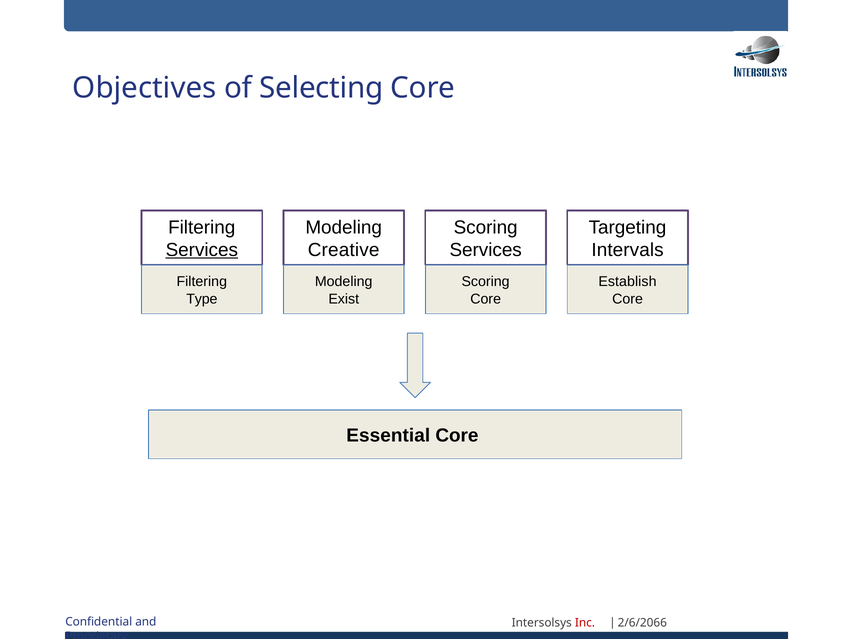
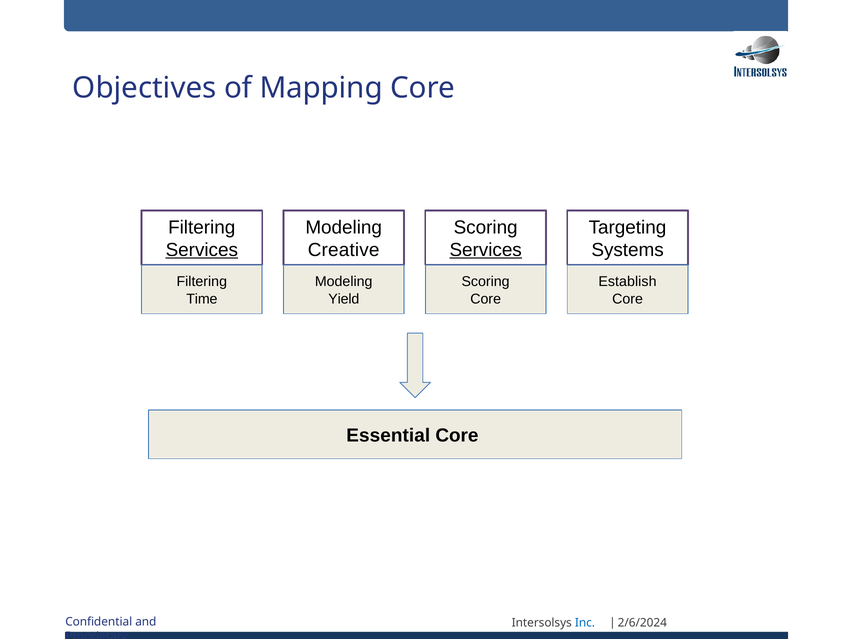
Selecting: Selecting -> Mapping
Services at (486, 250) underline: none -> present
Intervals: Intervals -> Systems
Type: Type -> Time
Exist: Exist -> Yield
Inc colour: red -> blue
2/6/2066: 2/6/2066 -> 2/6/2024
